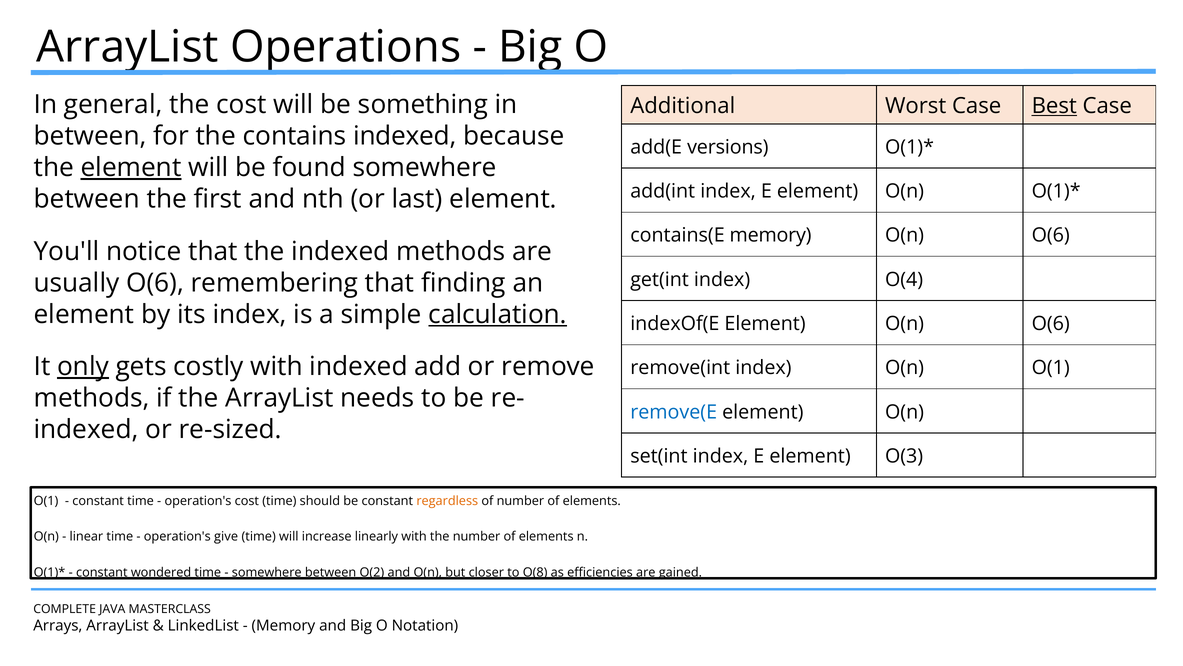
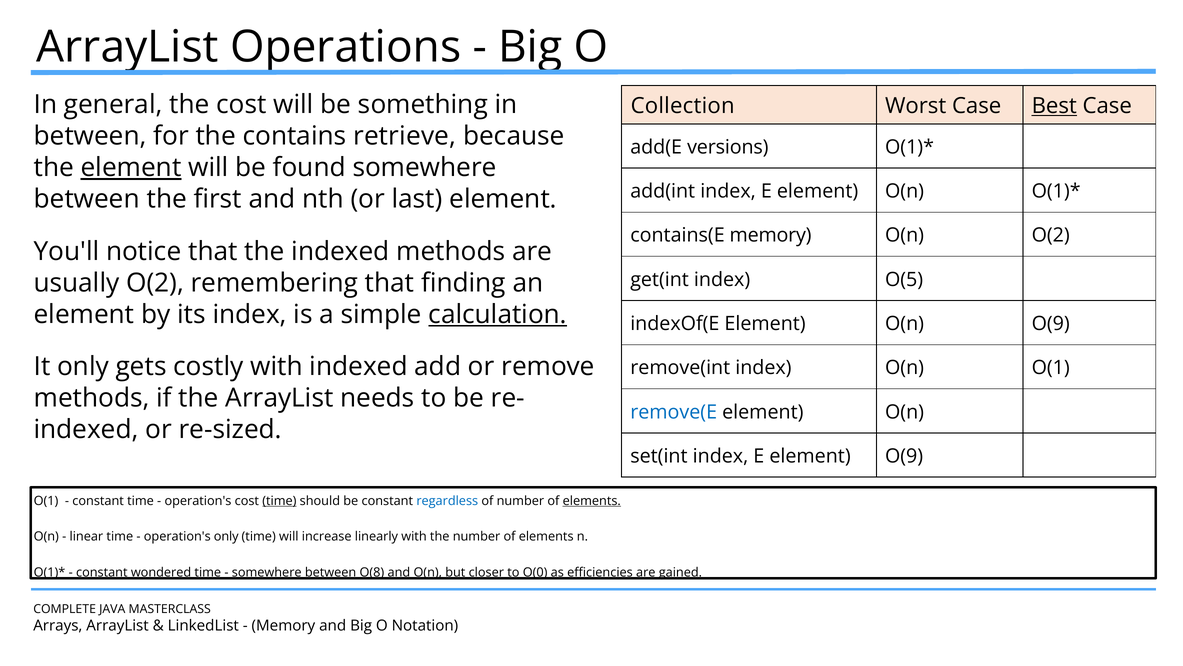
Additional: Additional -> Collection
contains indexed: indexed -> retrieve
O(6 at (1051, 235): O(6 -> O(2
O(4: O(4 -> O(5
usually O(6: O(6 -> O(2
Element O(n O(6: O(6 -> O(9
only at (83, 366) underline: present -> none
element O(3: O(3 -> O(9
time at (279, 500) underline: none -> present
regardless colour: orange -> blue
elements at (592, 500) underline: none -> present
operation's give: give -> only
O(2: O(2 -> O(8
O(8: O(8 -> O(0
